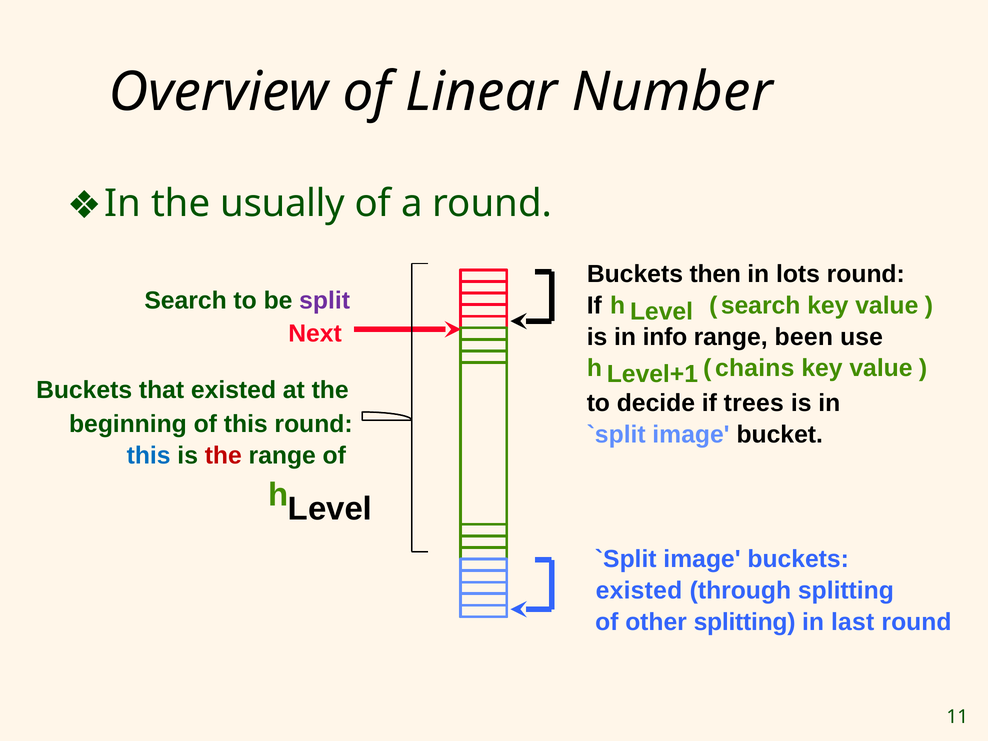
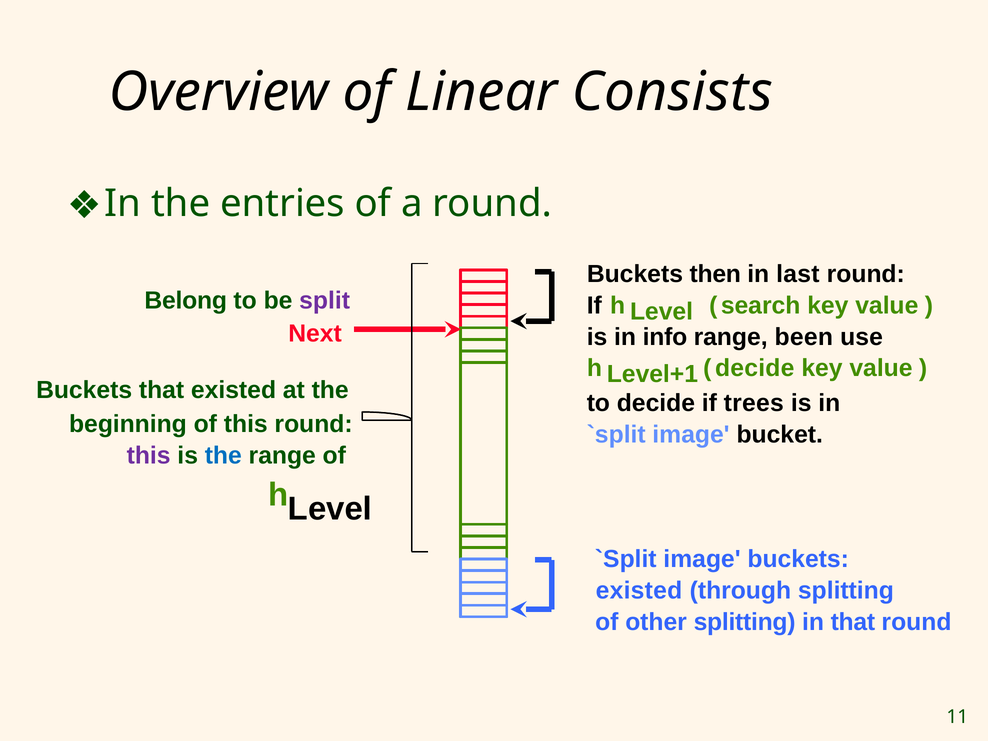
Number: Number -> Consists
usually: usually -> entries
lots: lots -> last
Search at (186, 301): Search -> Belong
chains at (755, 368): chains -> decide
this at (149, 455) colour: blue -> purple
the at (223, 455) colour: red -> blue
in last: last -> that
